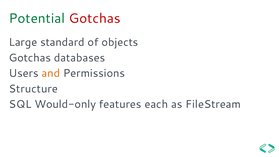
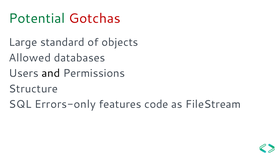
Gotchas at (30, 58): Gotchas -> Allowed
and colour: orange -> black
Would-only: Would-only -> Errors-only
each: each -> code
